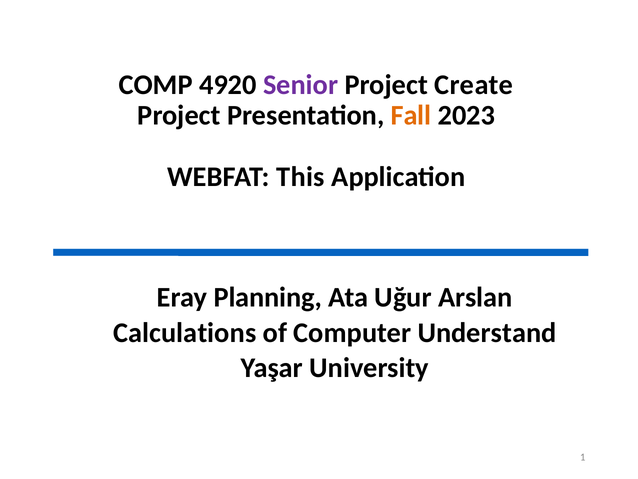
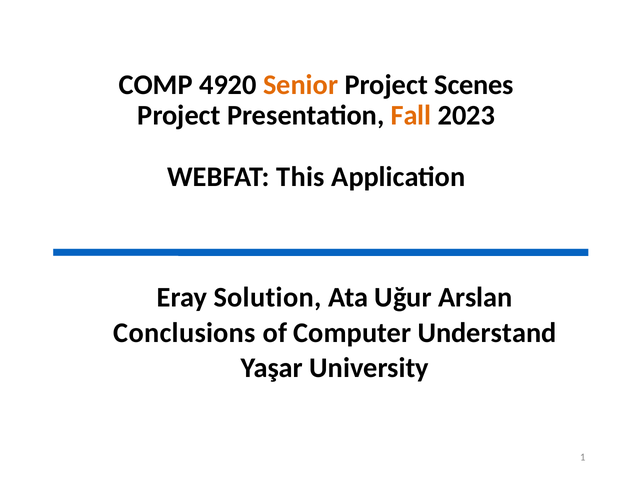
Senior colour: purple -> orange
Create: Create -> Scenes
Planning: Planning -> Solution
Calculations: Calculations -> Conclusions
